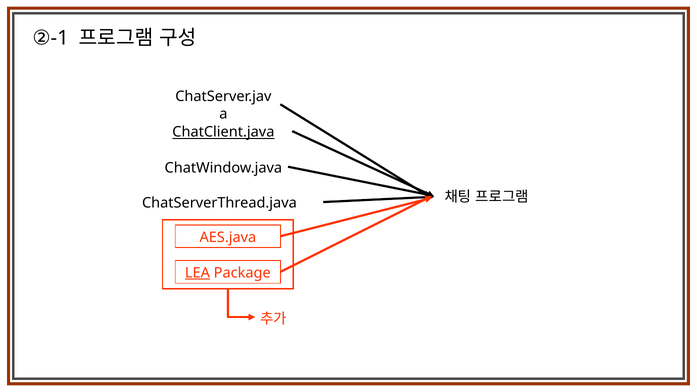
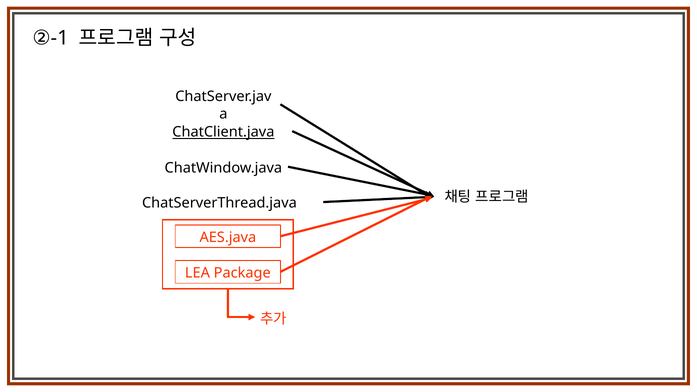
LEA underline: present -> none
